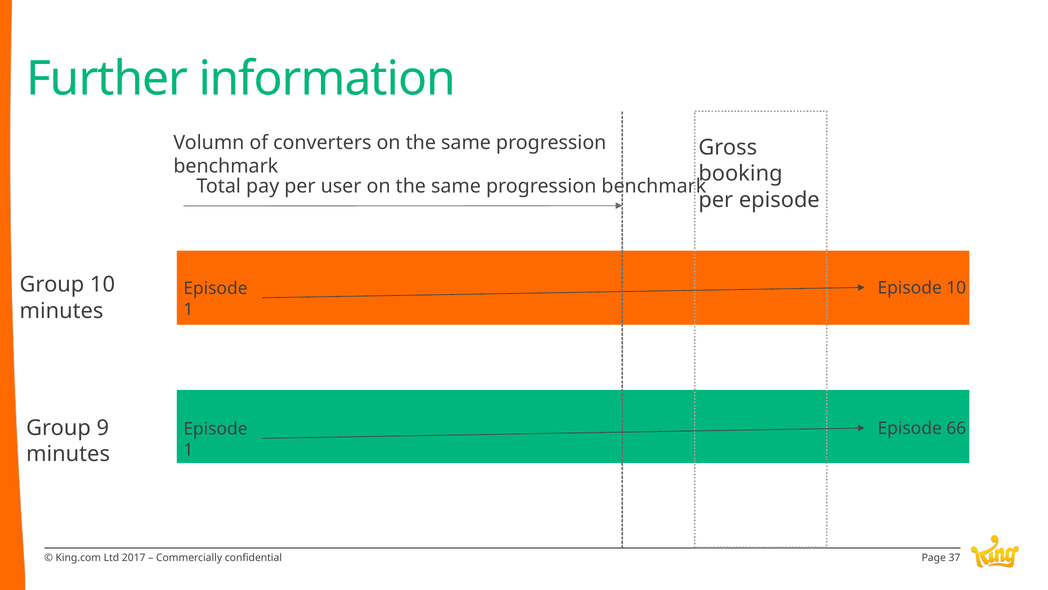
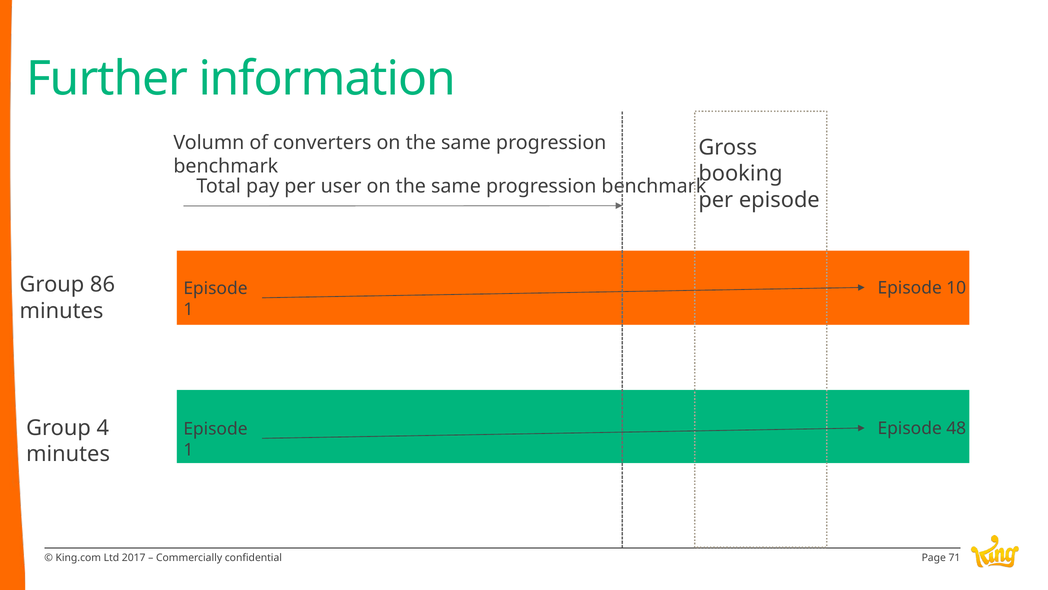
Group 10: 10 -> 86
9: 9 -> 4
66: 66 -> 48
37: 37 -> 71
